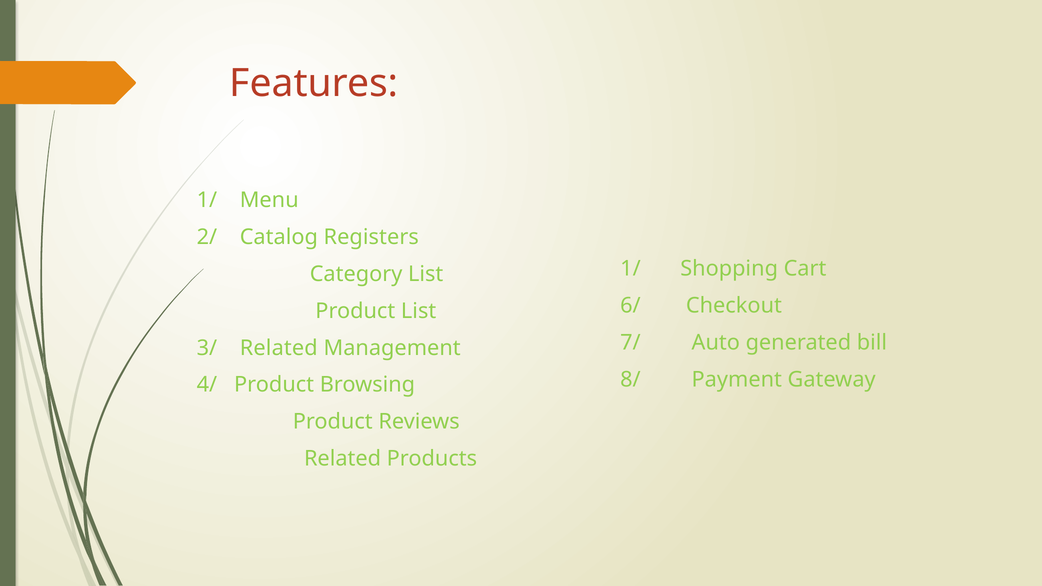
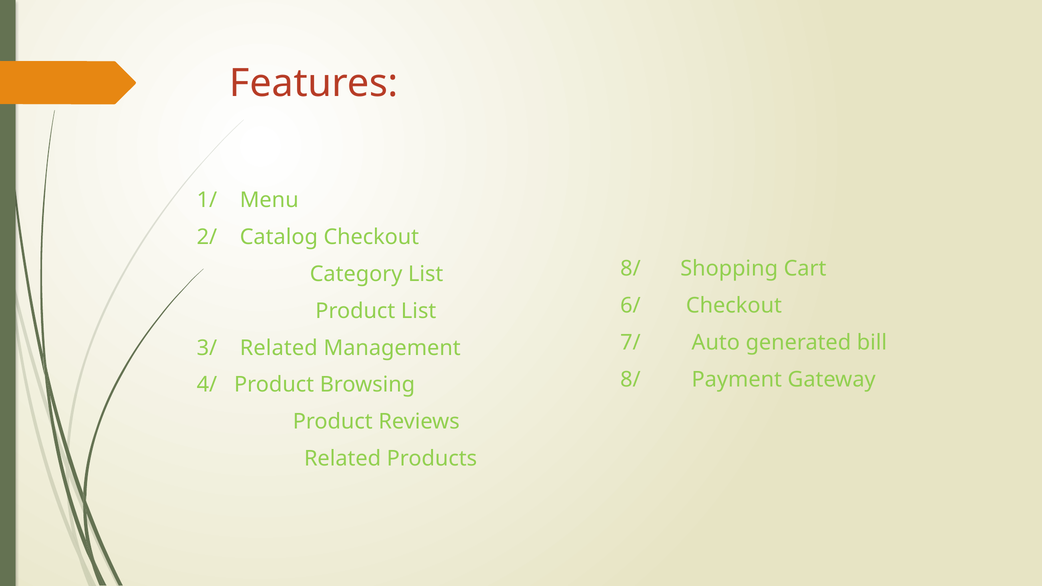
Catalog Registers: Registers -> Checkout
1/ at (630, 269): 1/ -> 8/
